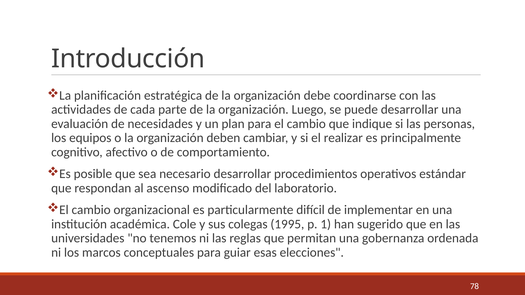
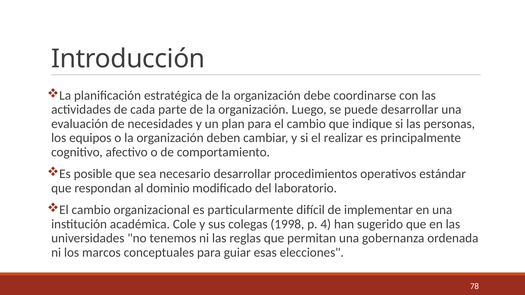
ascenso: ascenso -> dominio
1995: 1995 -> 1998
1: 1 -> 4
